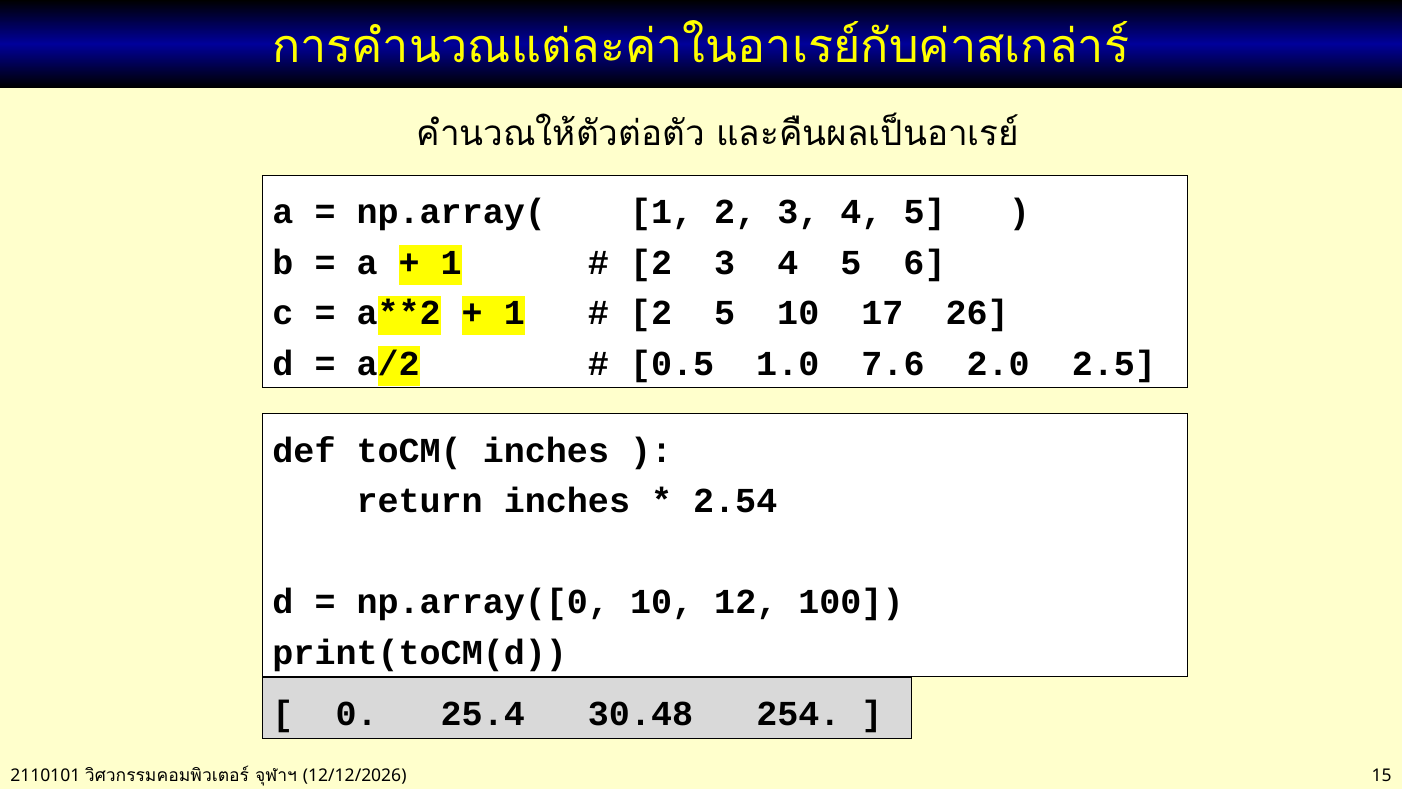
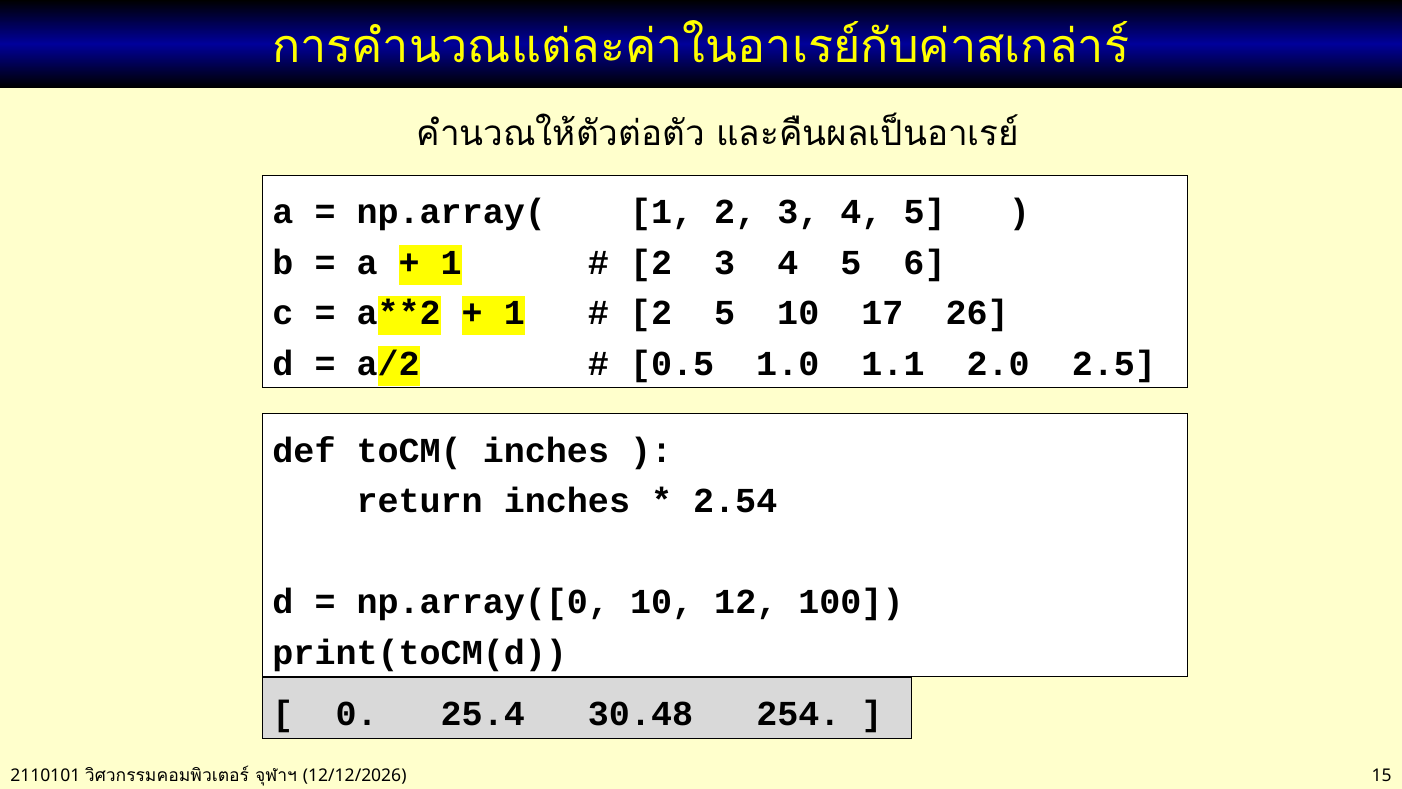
7.6: 7.6 -> 1.1
